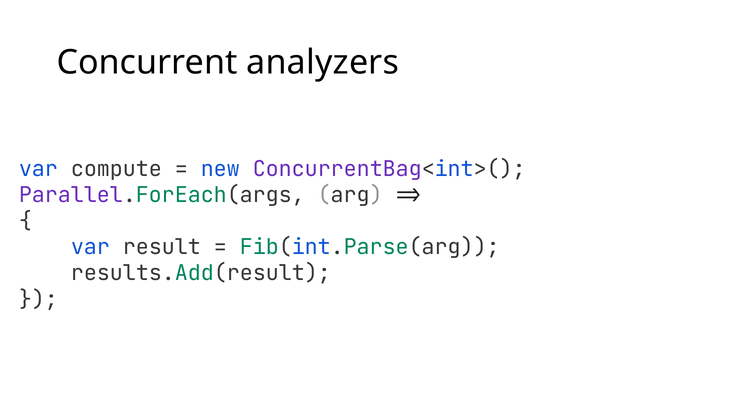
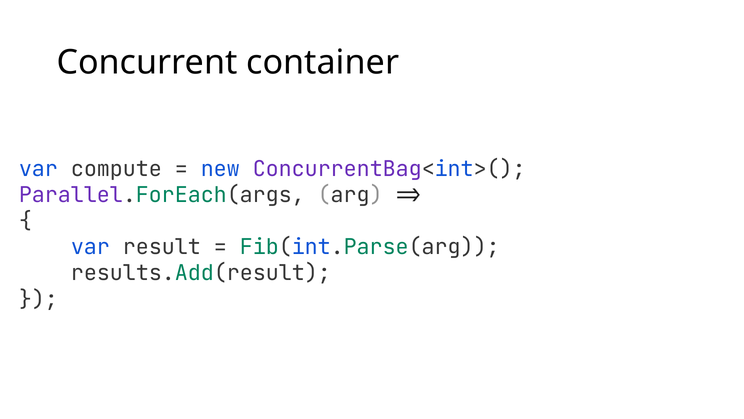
analyzers: analyzers -> container
